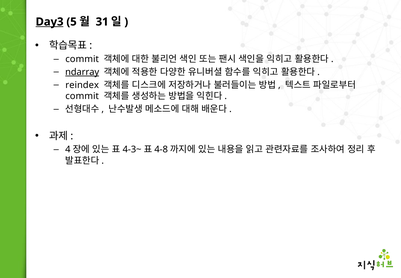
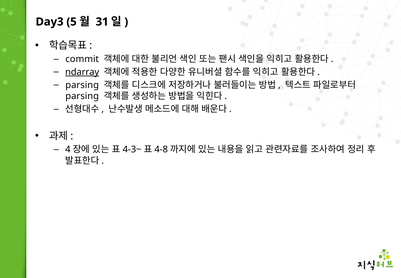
Day3 underline: present -> none
reindex at (82, 85): reindex -> parsing
commit at (82, 96): commit -> parsing
